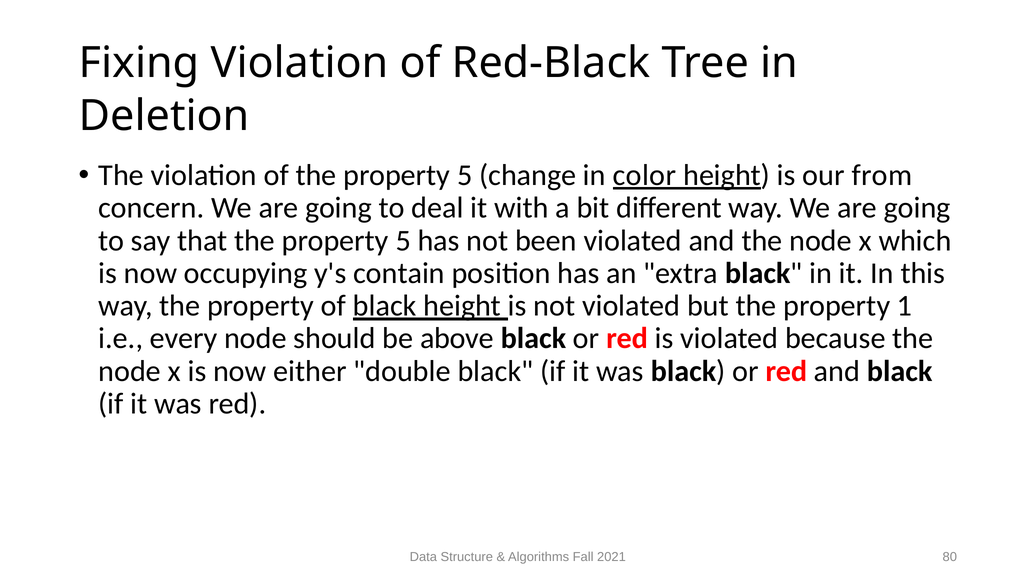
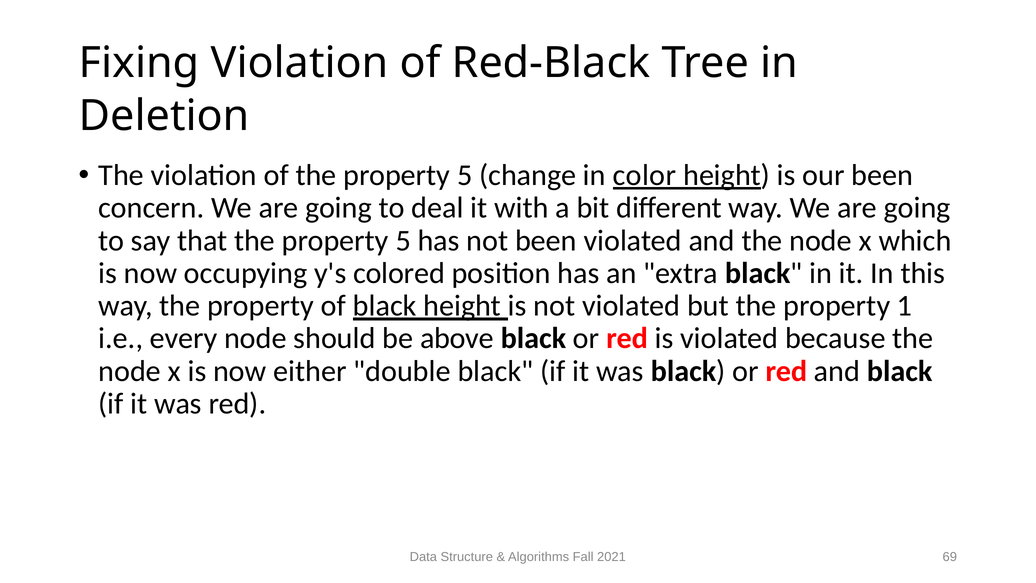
our from: from -> been
contain: contain -> colored
80: 80 -> 69
